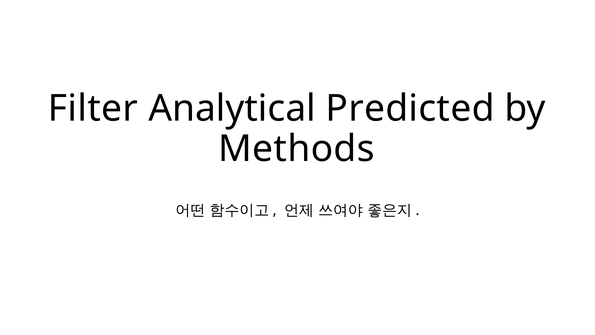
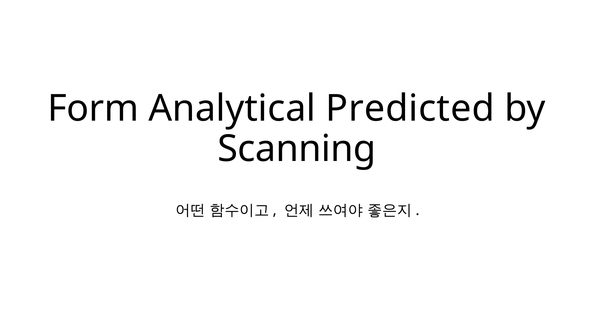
Filter: Filter -> Form
Methods: Methods -> Scanning
